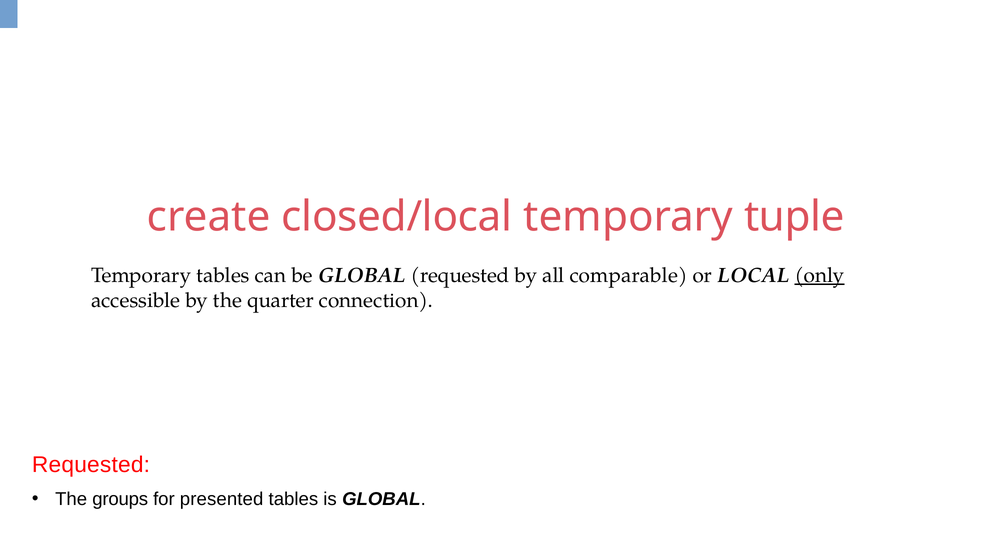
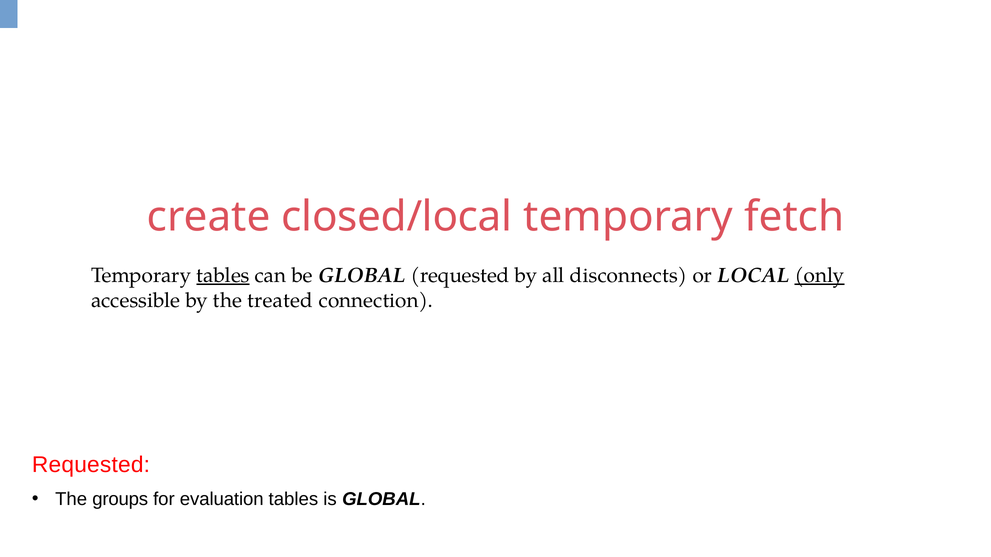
tuple: tuple -> fetch
tables at (223, 276) underline: none -> present
comparable: comparable -> disconnects
quarter: quarter -> treated
presented: presented -> evaluation
